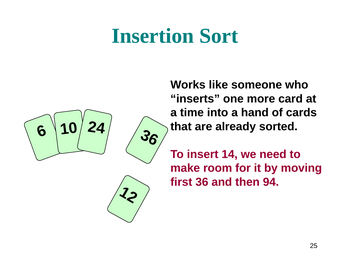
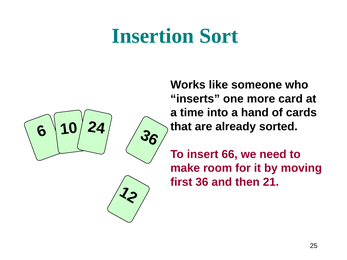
14: 14 -> 66
94: 94 -> 21
